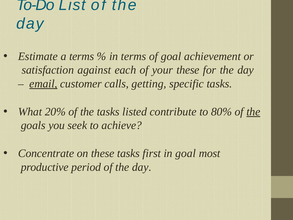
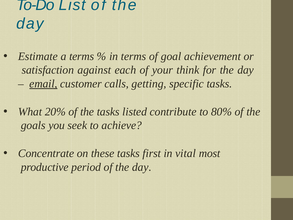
your these: these -> think
the at (253, 112) underline: present -> none
in goal: goal -> vital
